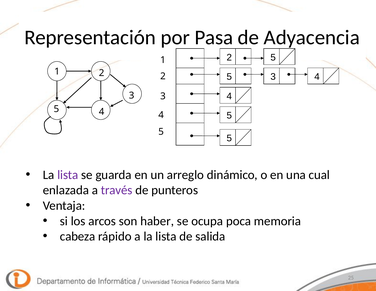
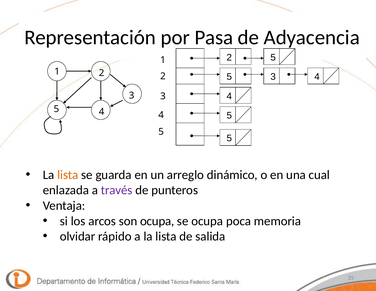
lista at (68, 175) colour: purple -> orange
son haber: haber -> ocupa
cabeza: cabeza -> olvidar
